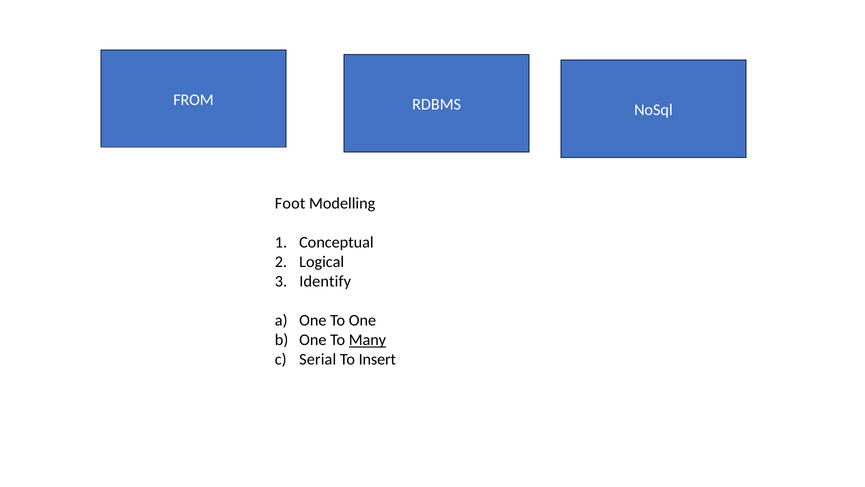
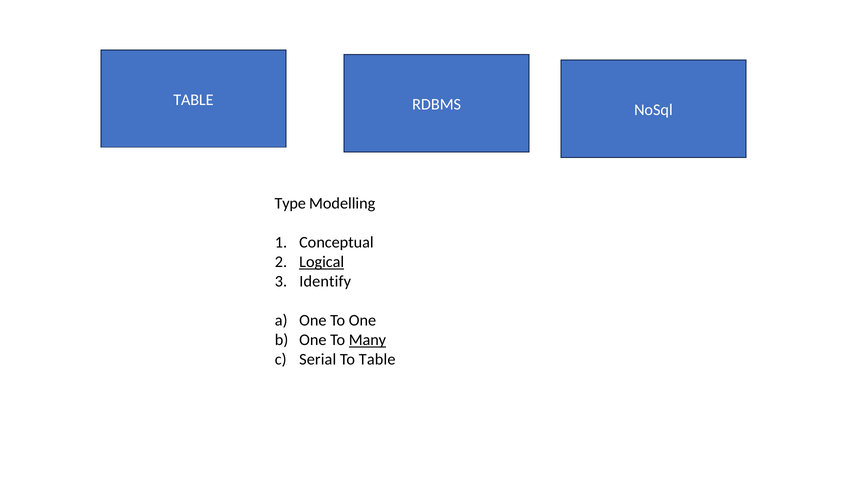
FROM at (193, 100): FROM -> TABLE
Foot: Foot -> Type
Logical underline: none -> present
To Insert: Insert -> Table
